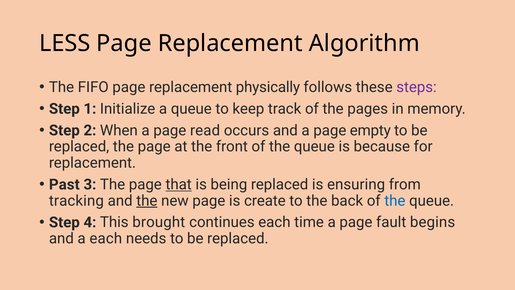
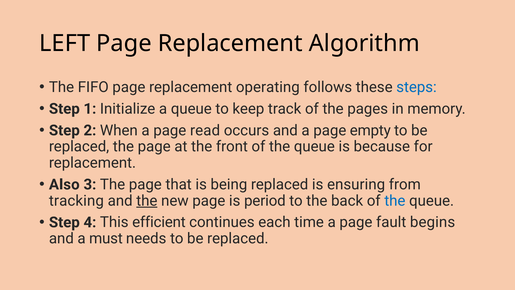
LESS: LESS -> LEFT
physically: physically -> operating
steps colour: purple -> blue
Past: Past -> Also
that underline: present -> none
create: create -> period
brought: brought -> efficient
a each: each -> must
